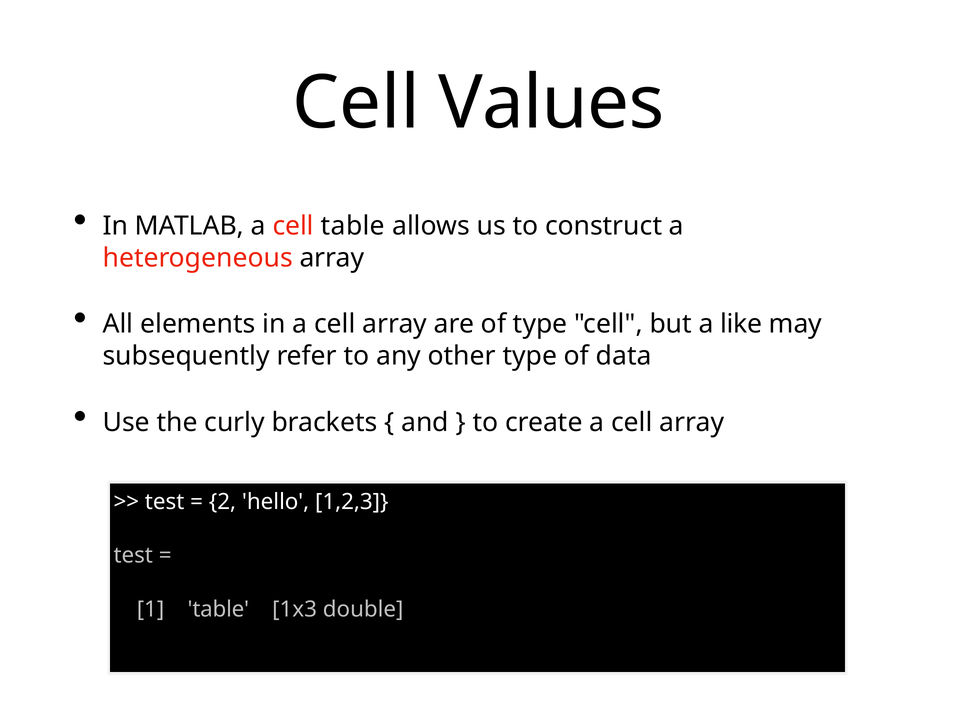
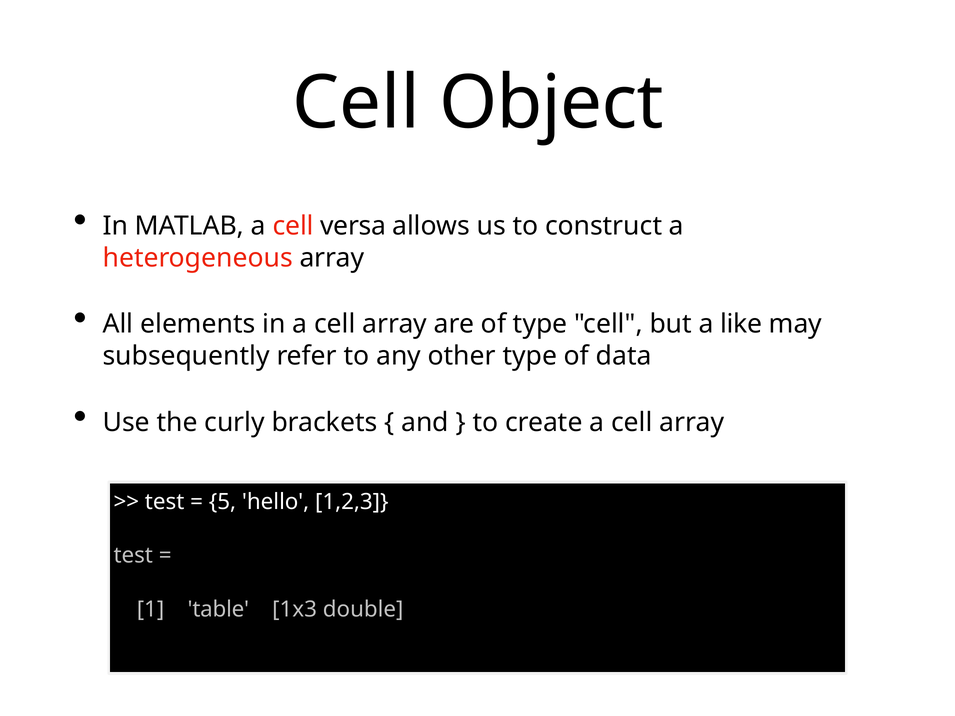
Values: Values -> Object
cell table: table -> versa
2: 2 -> 5
